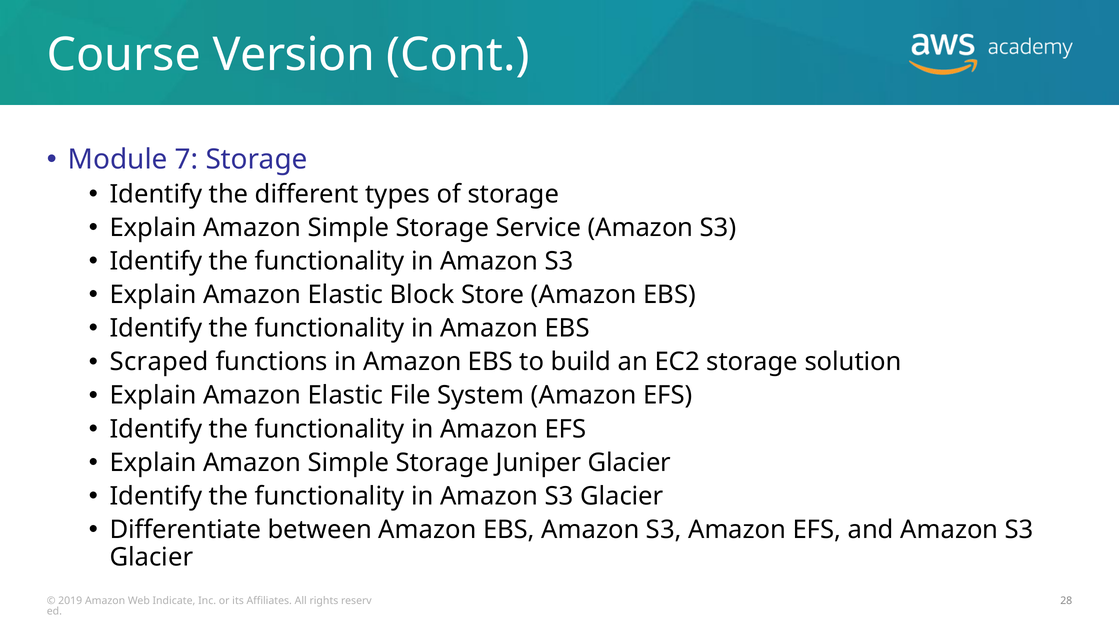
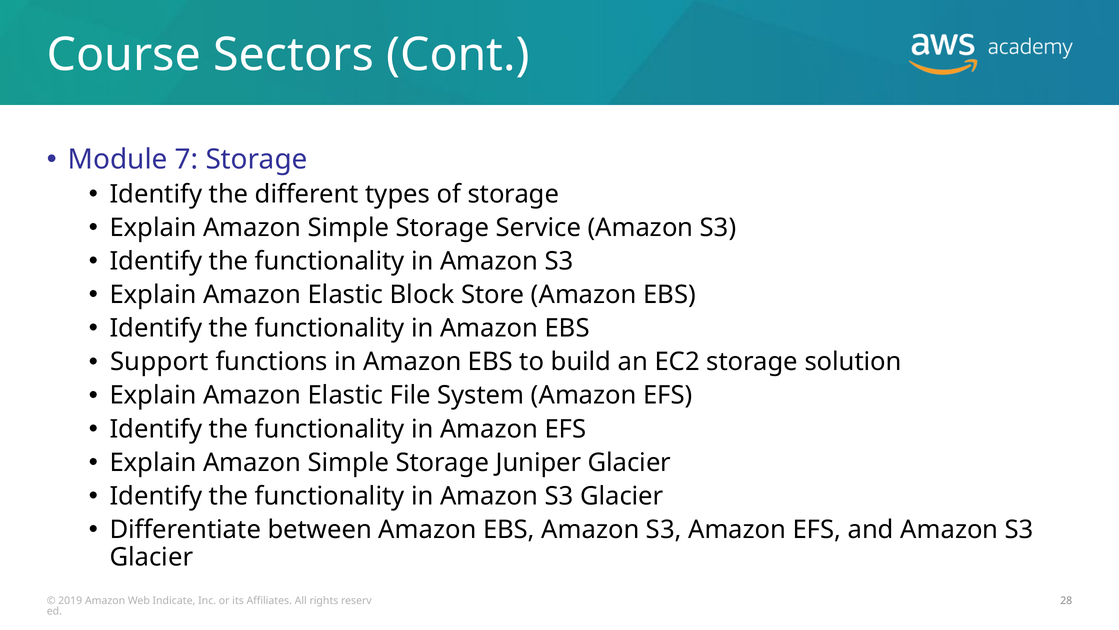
Version: Version -> Sectors
Scraped: Scraped -> Support
